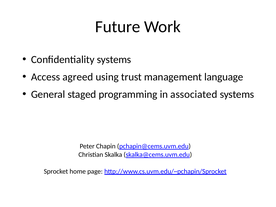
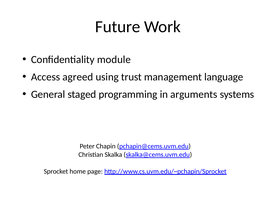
Confidentiality systems: systems -> module
associated: associated -> arguments
